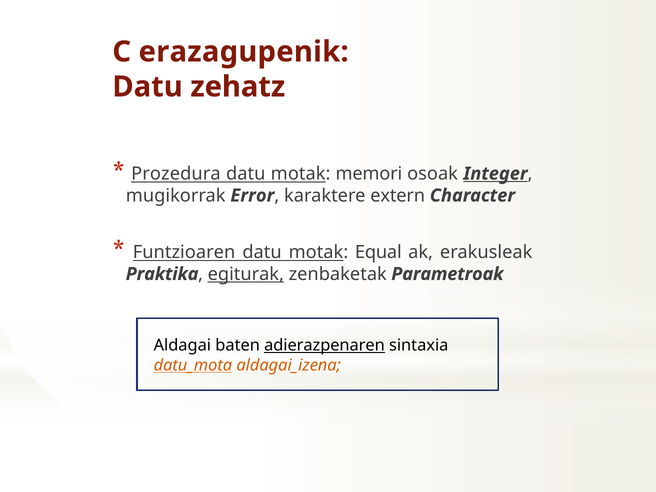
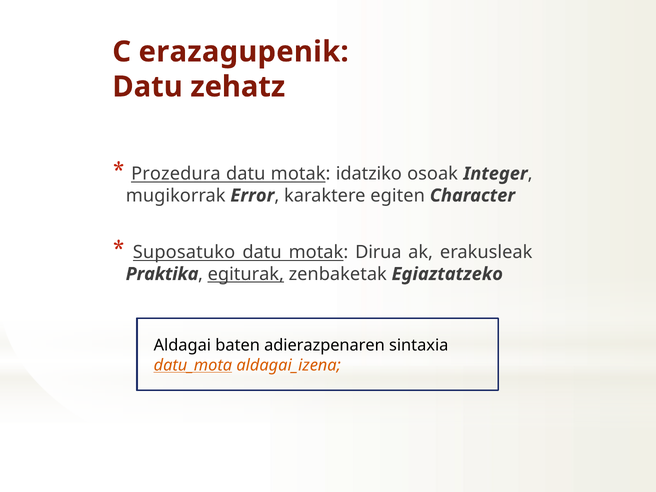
memori: memori -> idatziko
Integer underline: present -> none
extern: extern -> egiten
Funtzioaren: Funtzioaren -> Suposatuko
Equal: Equal -> Dirua
Parametroak: Parametroak -> Egiaztatzeko
adierazpenaren underline: present -> none
